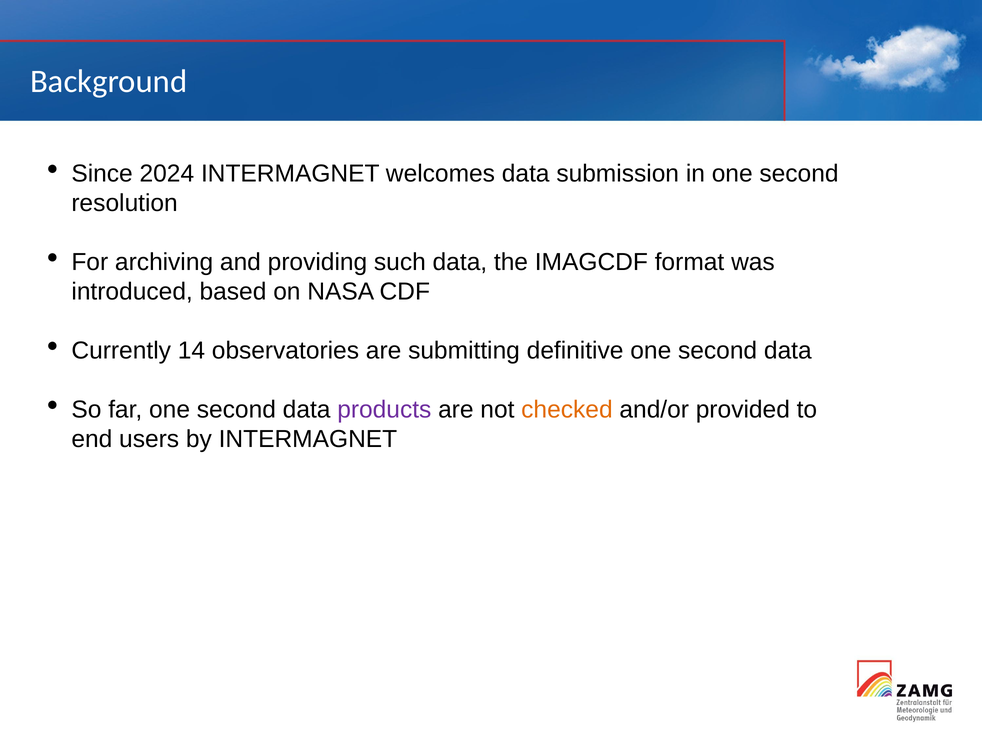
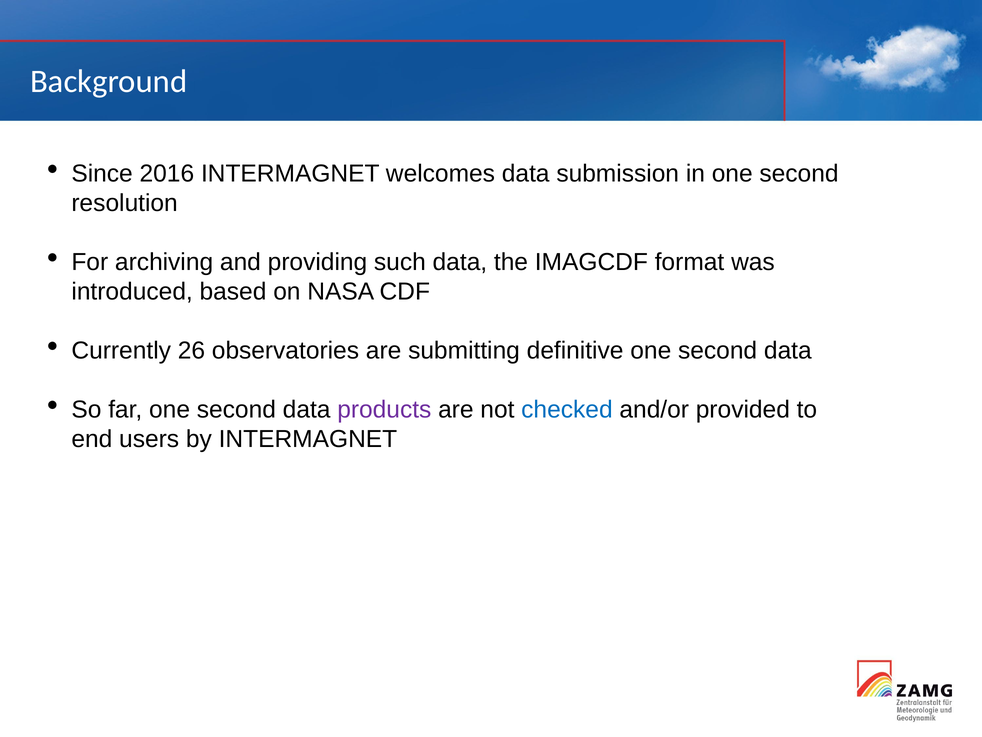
2024: 2024 -> 2016
14: 14 -> 26
checked colour: orange -> blue
